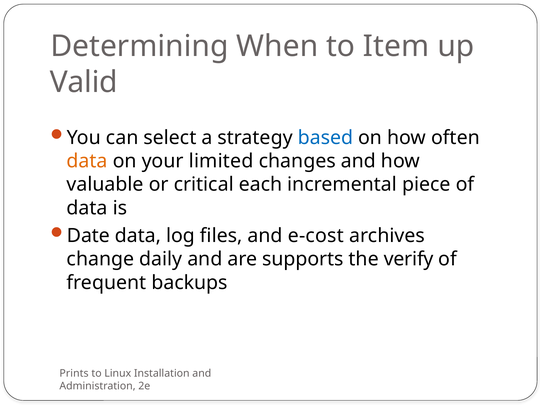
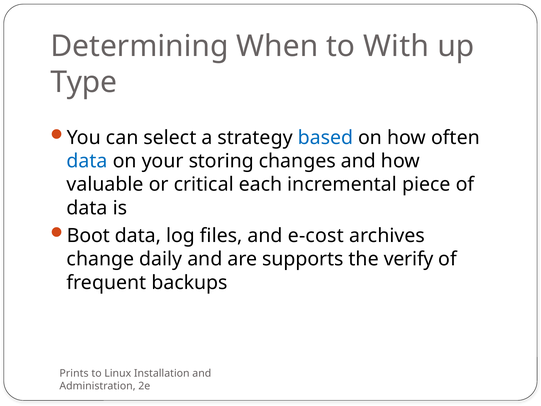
Item: Item -> With
Valid: Valid -> Type
data at (87, 161) colour: orange -> blue
limited: limited -> storing
Date: Date -> Boot
